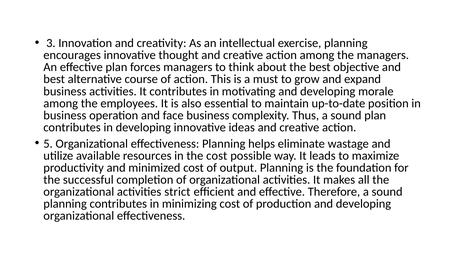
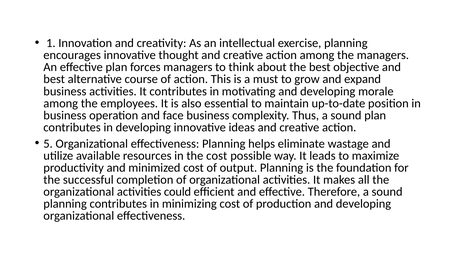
3: 3 -> 1
strict: strict -> could
